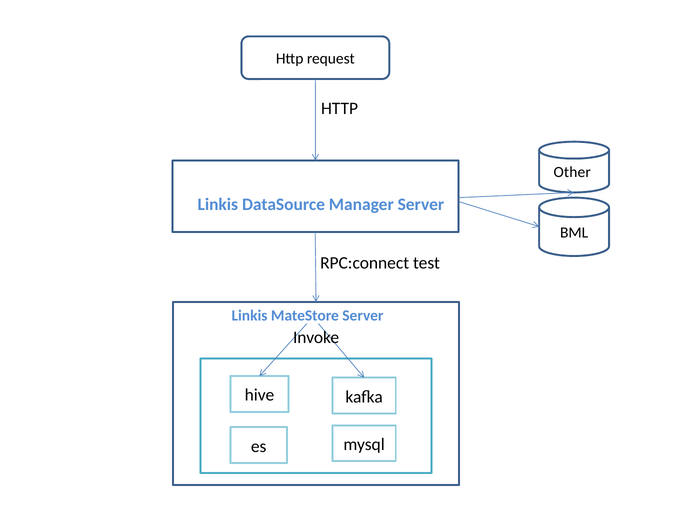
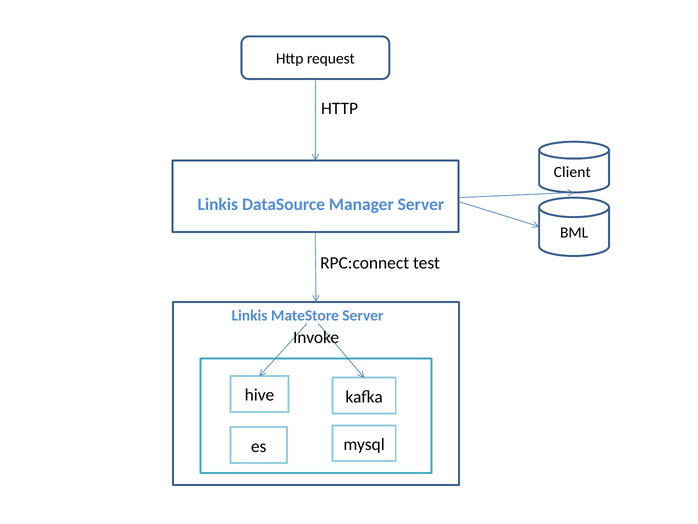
Other: Other -> Client
